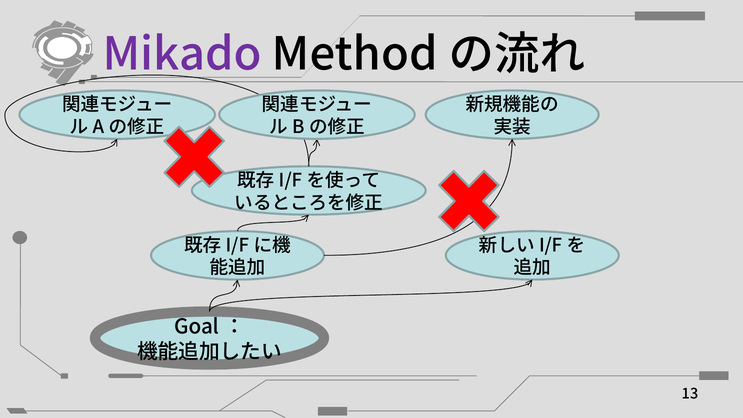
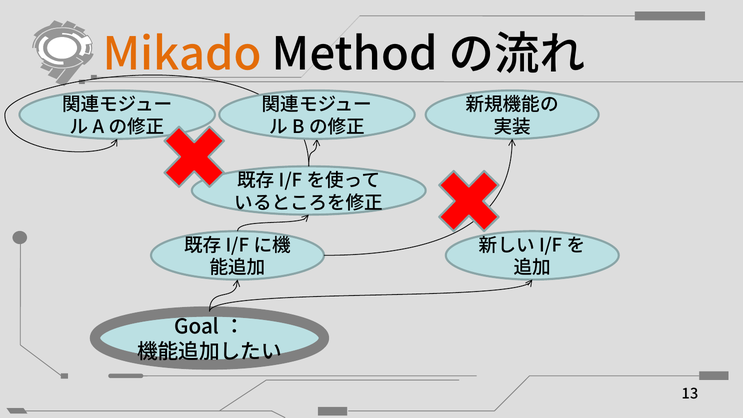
Mikado colour: purple -> orange
